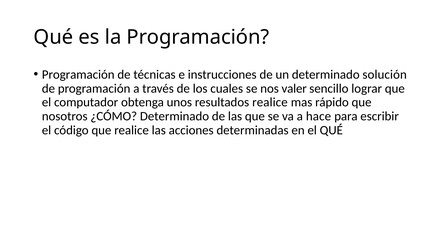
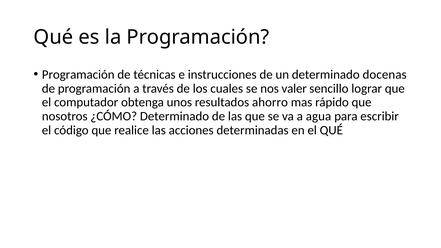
solución: solución -> docenas
resultados realice: realice -> ahorro
hace: hace -> agua
